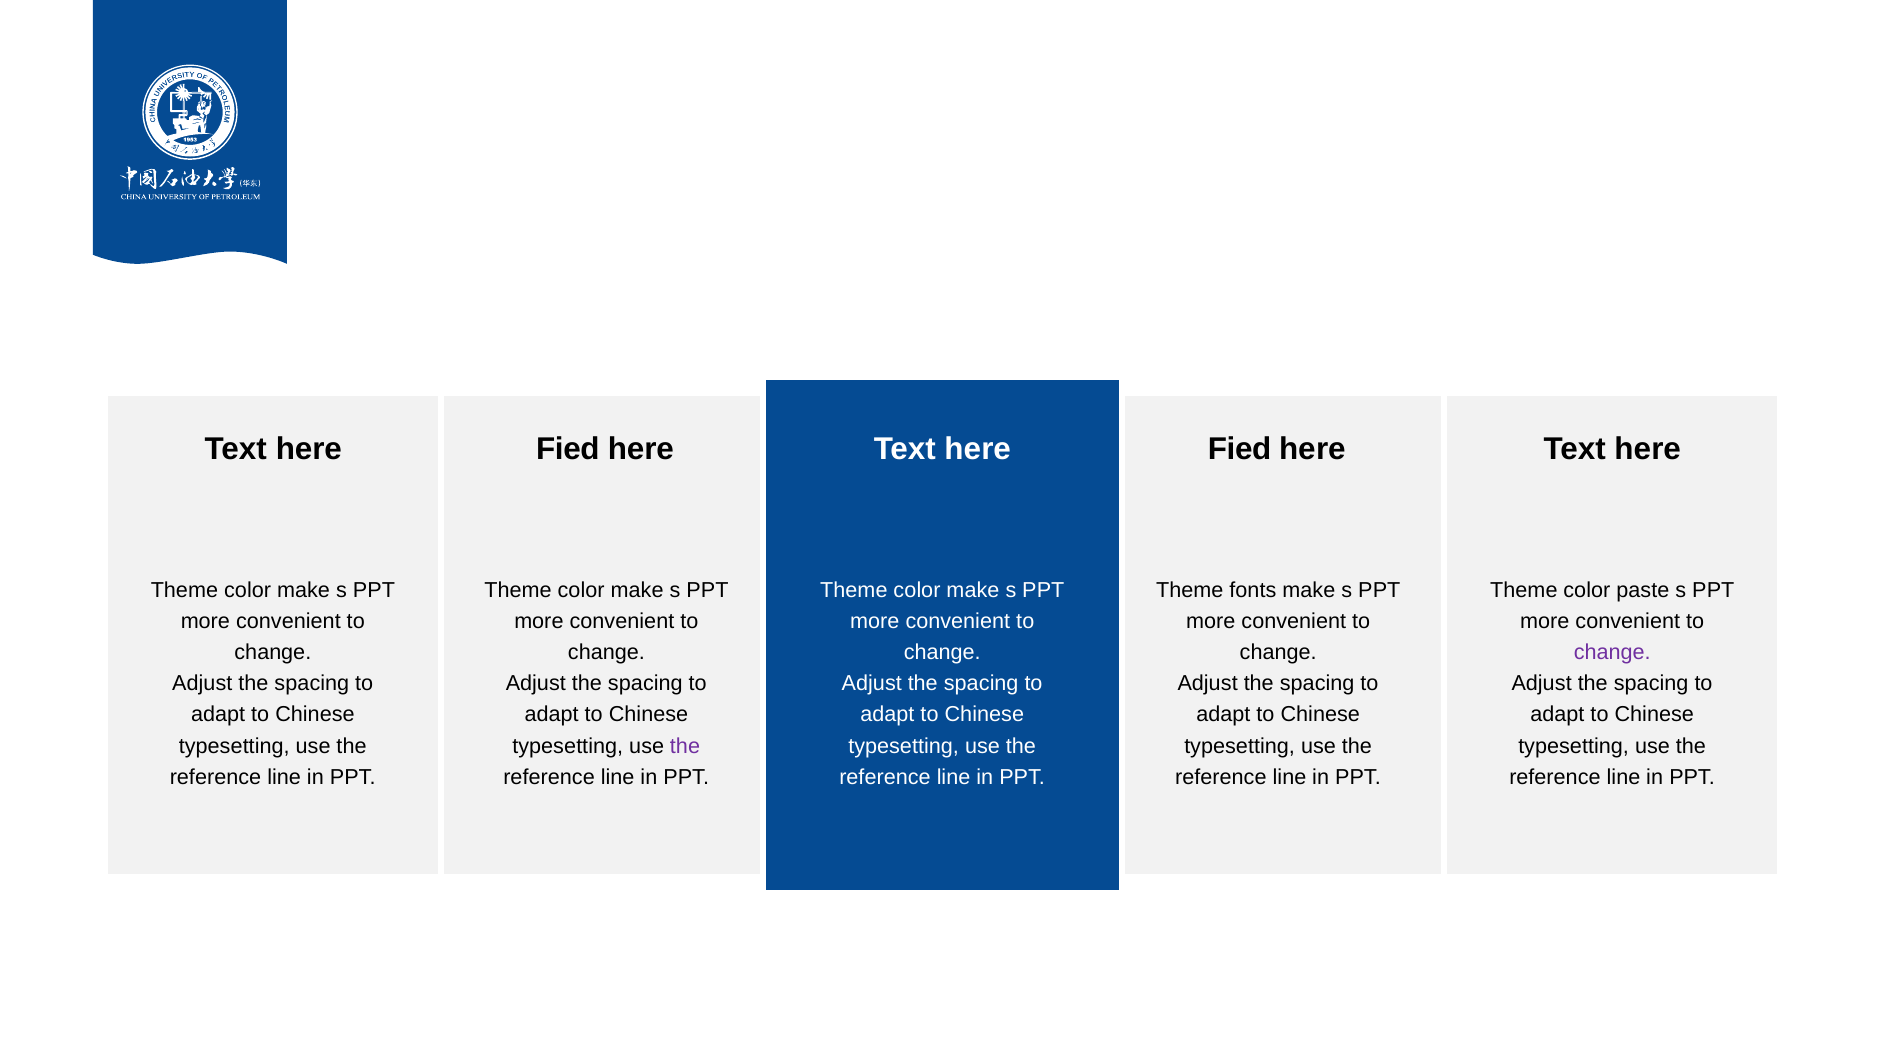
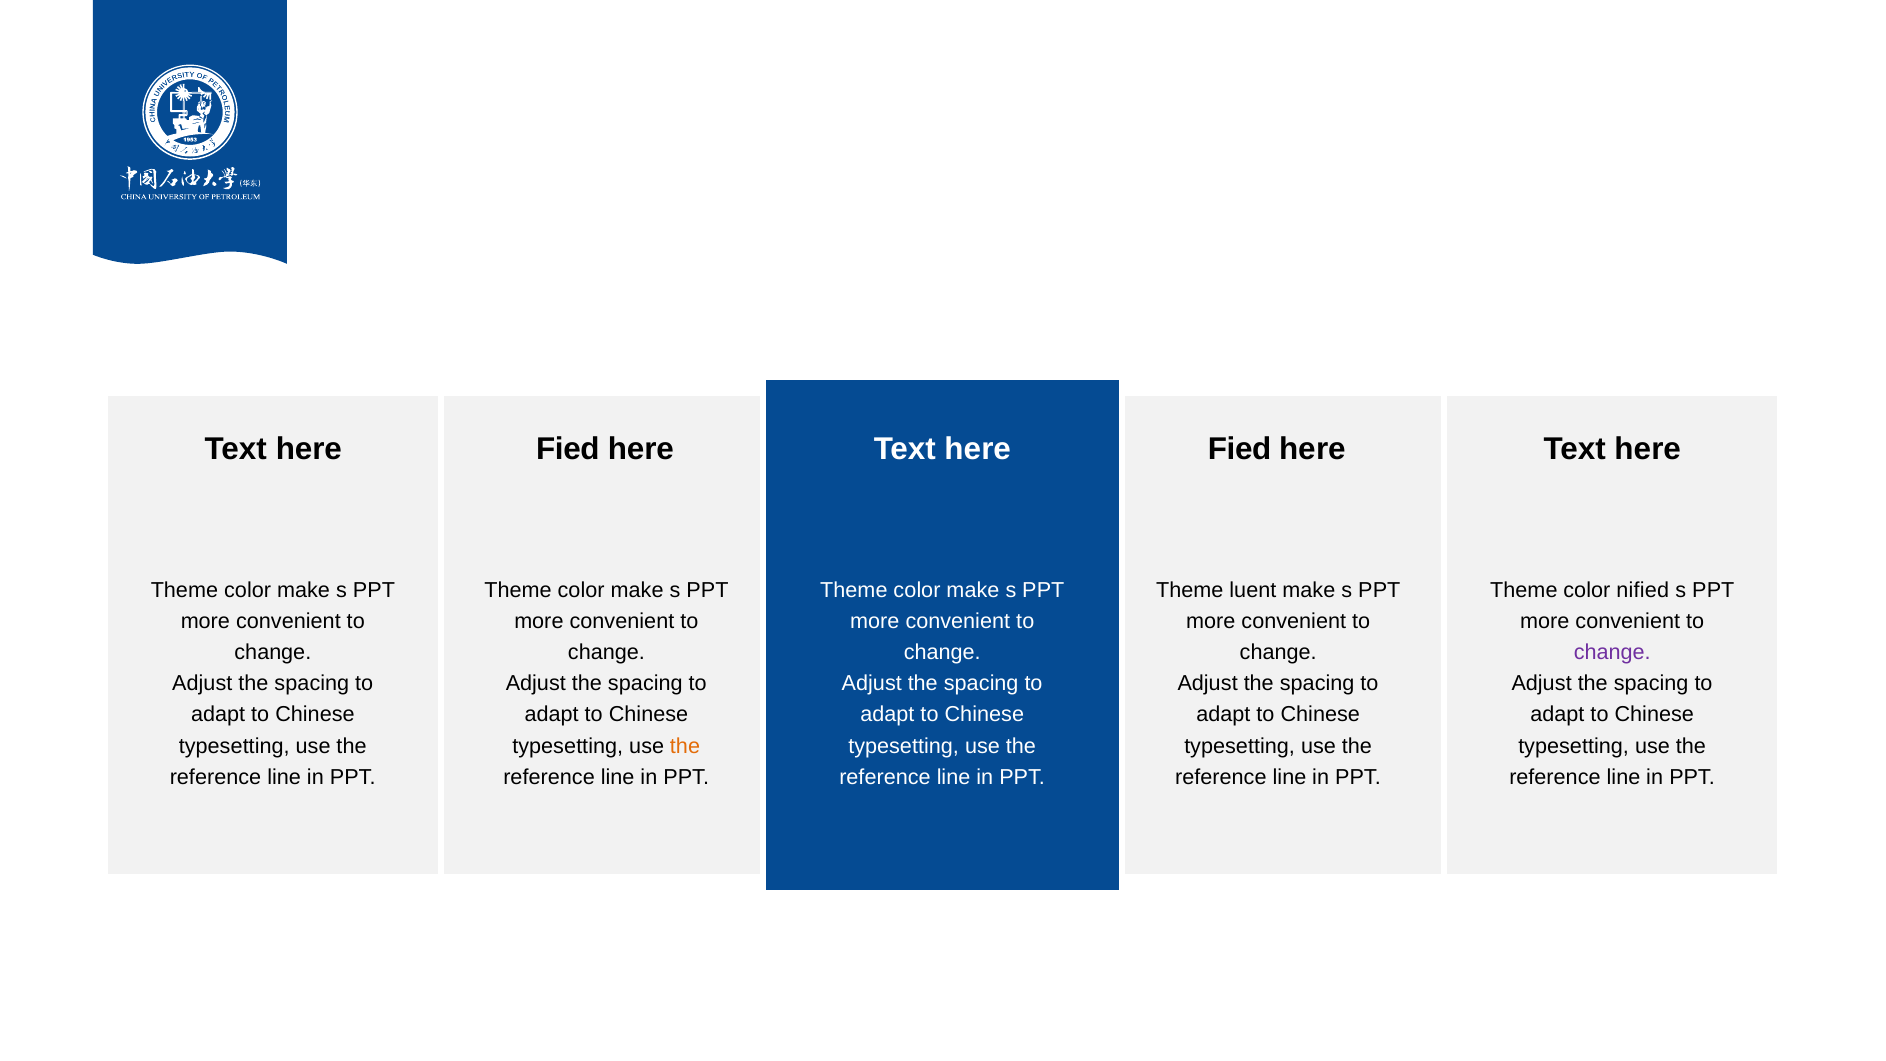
fonts: fonts -> luent
paste: paste -> nified
the at (685, 746) colour: purple -> orange
